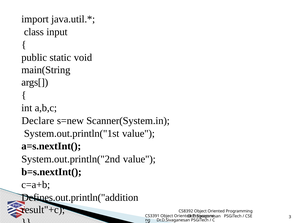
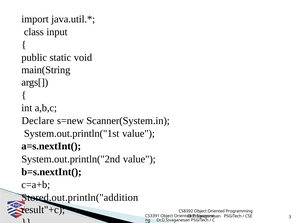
Defines.out.println("addition: Defines.out.println("addition -> Stored.out.println("addition
